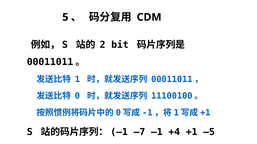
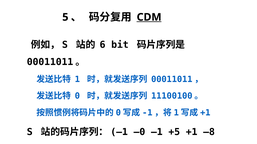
CDM underline: none -> present
2: 2 -> 6
–7: –7 -> –0
+4: +4 -> +5
–5: –5 -> –8
